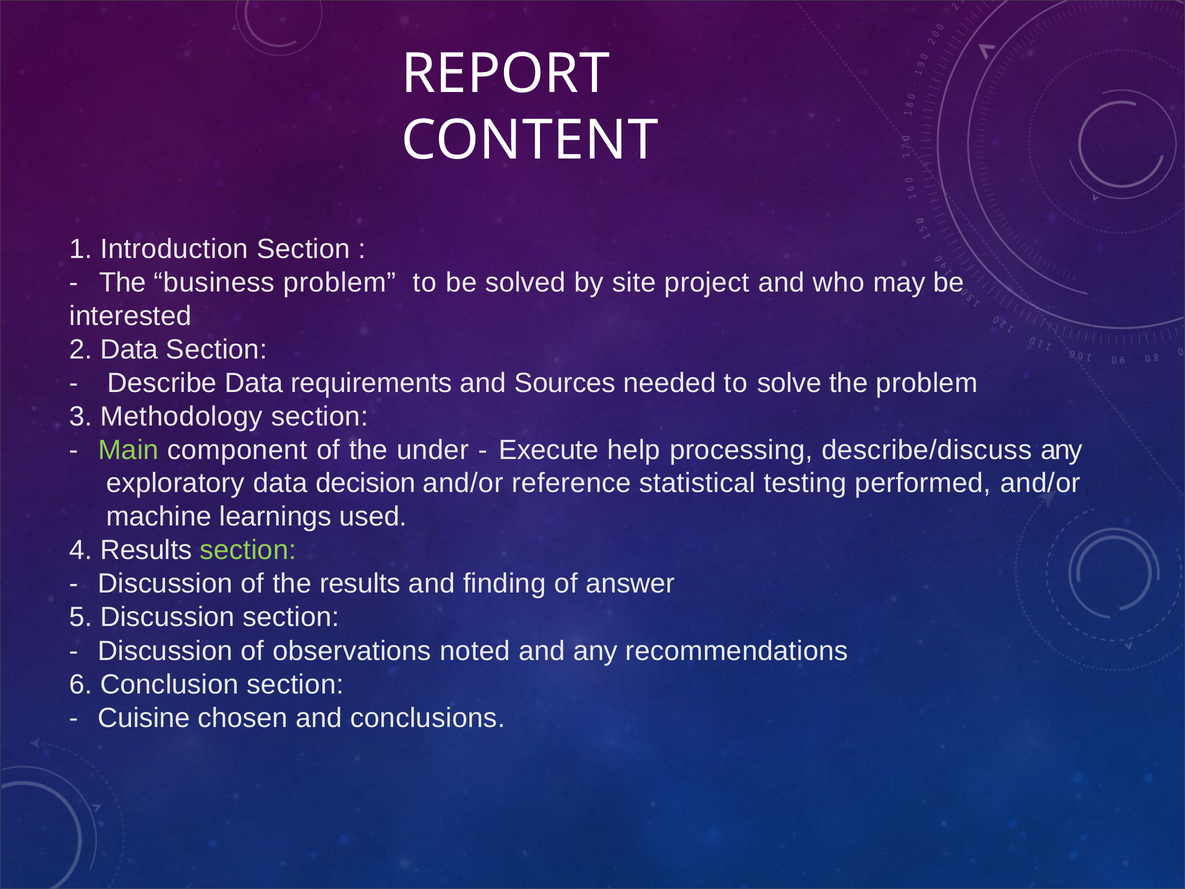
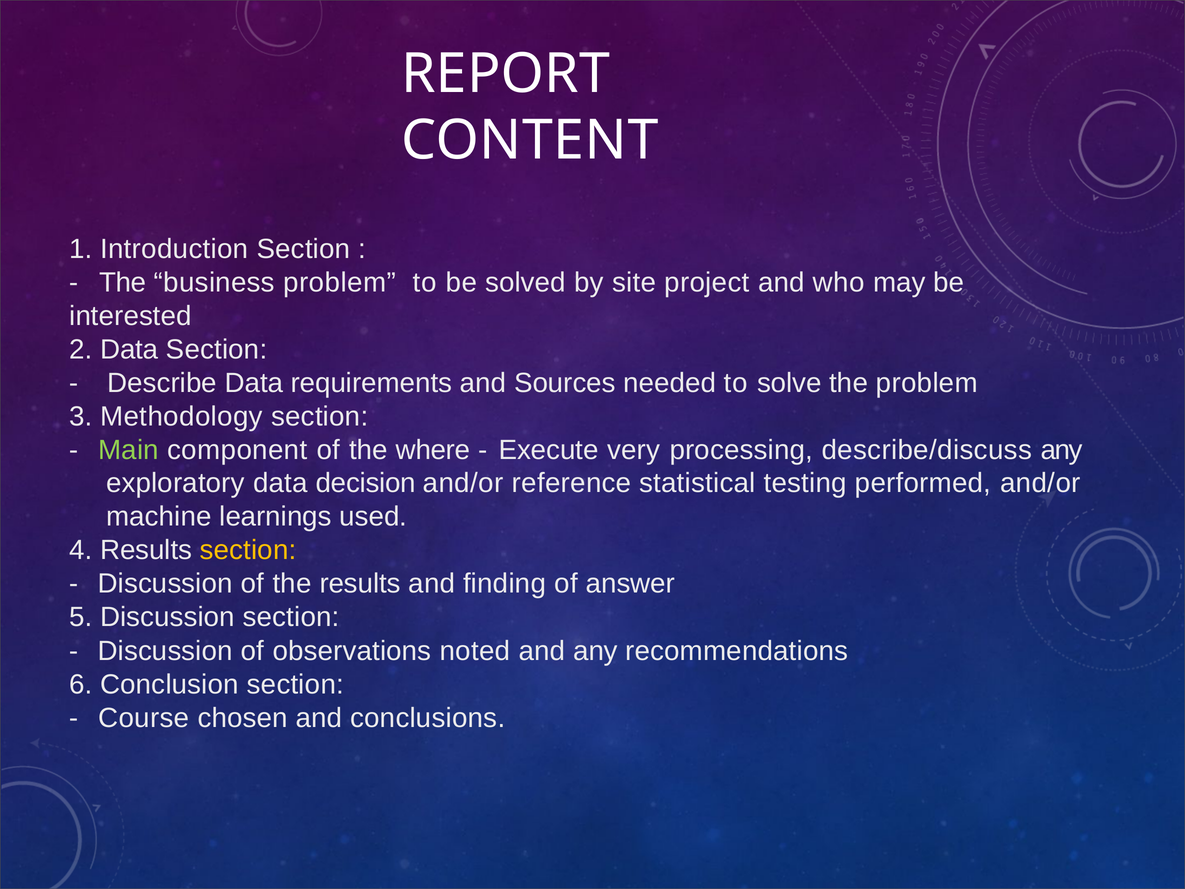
under: under -> where
help: help -> very
section at (248, 550) colour: light green -> yellow
Cuisine: Cuisine -> Course
